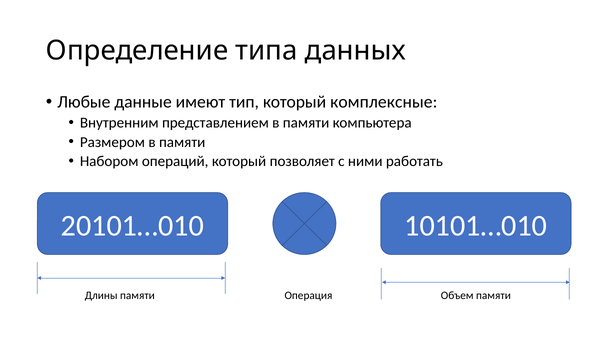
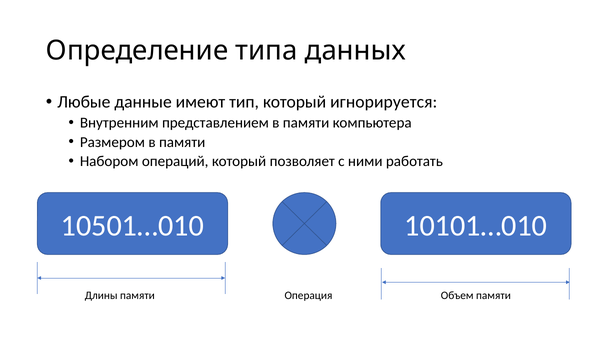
комплексные: комплексные -> игнорируется
20101…010: 20101…010 -> 10501…010
